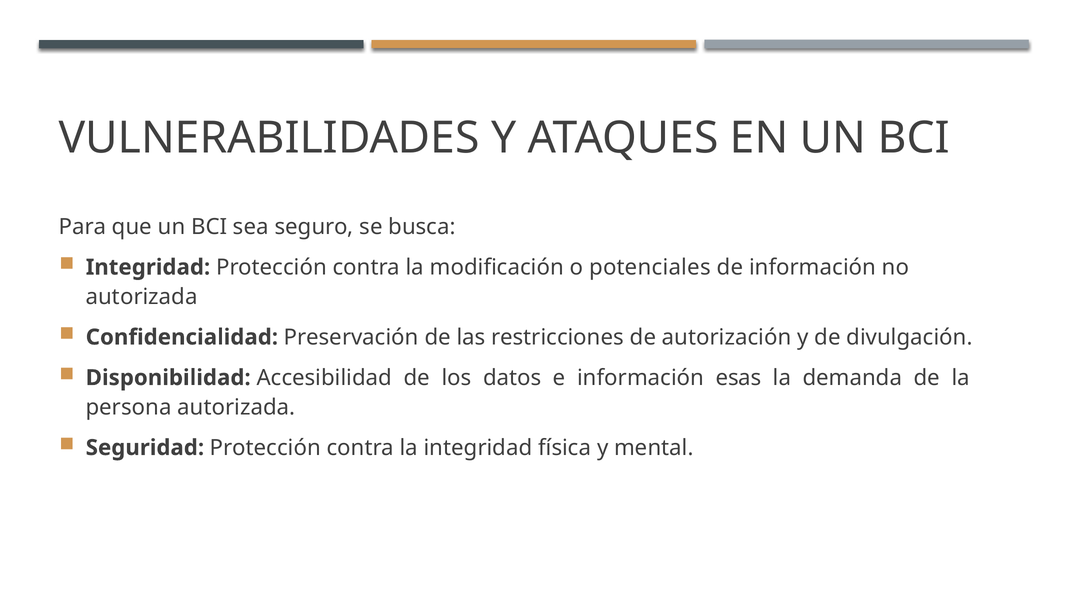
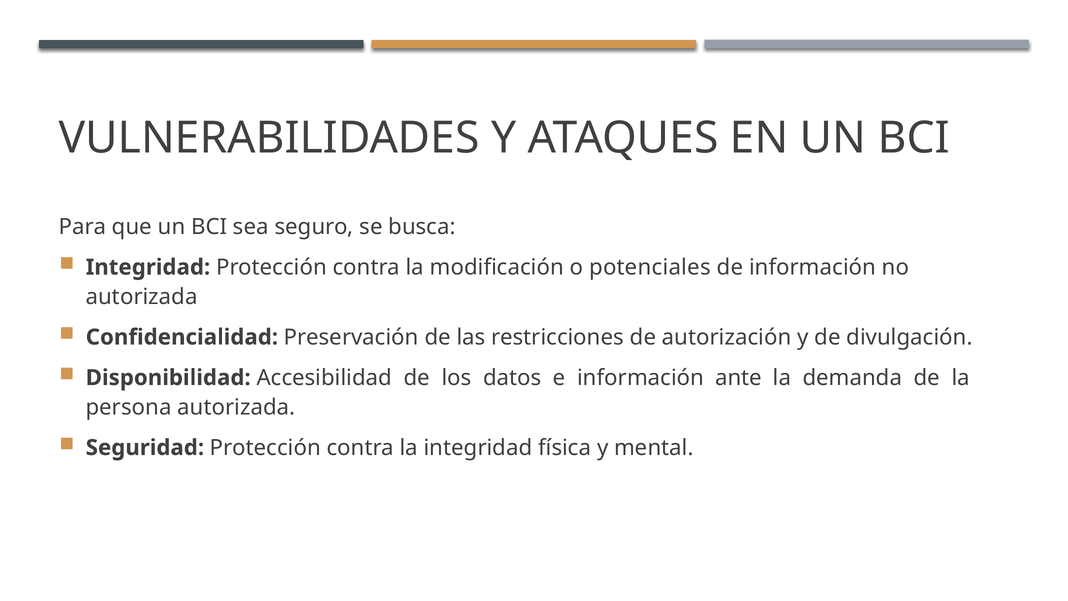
esas: esas -> ante
